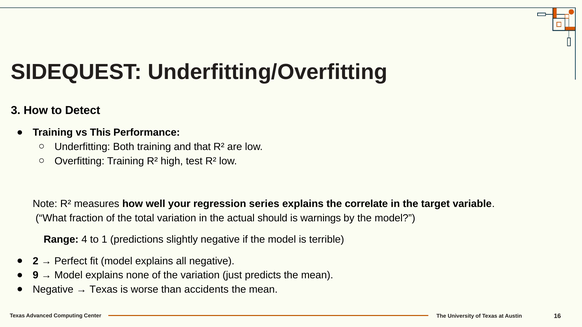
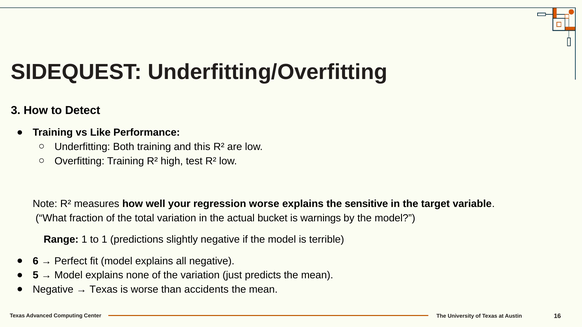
This: This -> Like
that: that -> this
regression series: series -> worse
correlate: correlate -> sensitive
should: should -> bucket
Range 4: 4 -> 1
2: 2 -> 6
9: 9 -> 5
